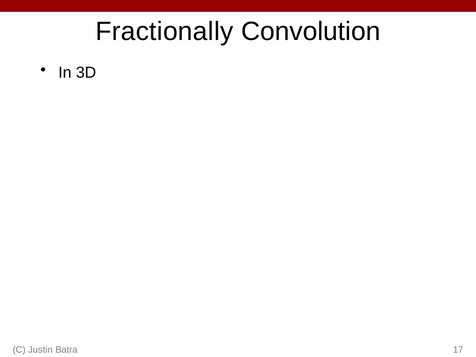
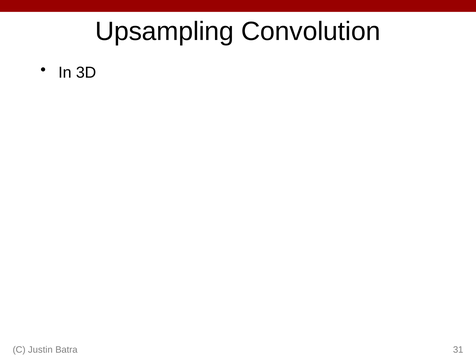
Fractionally: Fractionally -> Upsampling
17: 17 -> 31
